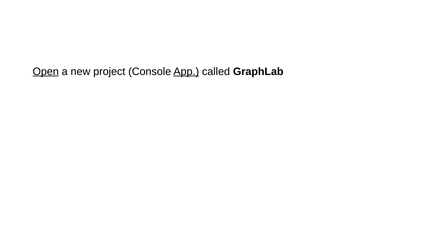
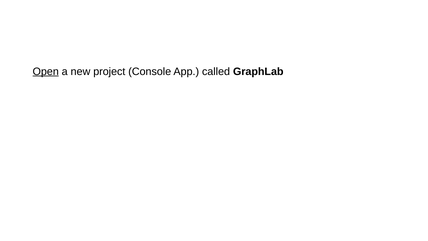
App underline: present -> none
